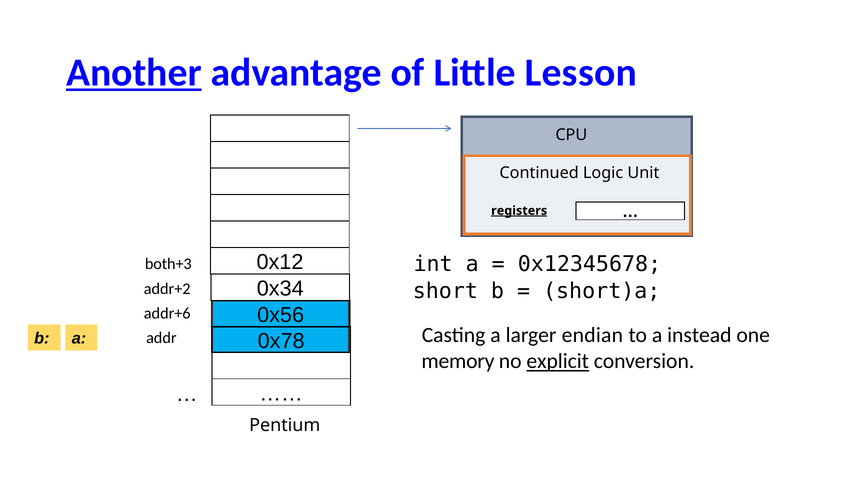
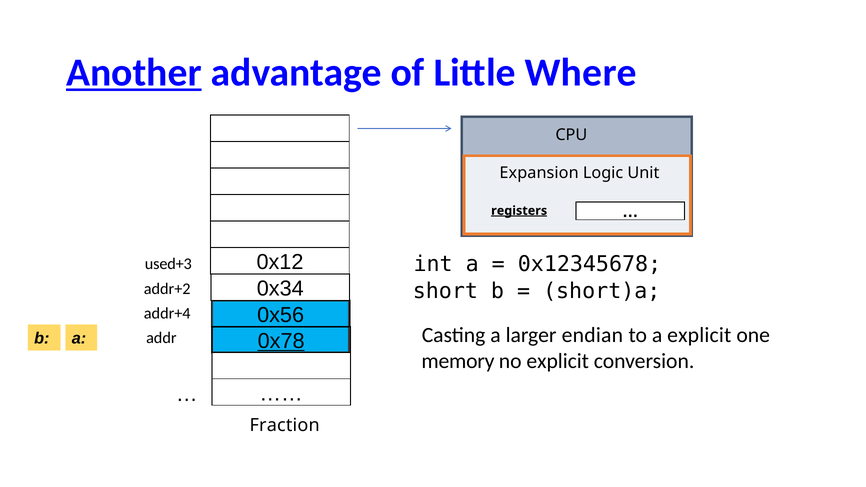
Lesson: Lesson -> Where
Continued: Continued -> Expansion
both+3: both+3 -> used+3
addr+6: addr+6 -> addr+4
a instead: instead -> explicit
0x78 underline: none -> present
explicit at (558, 361) underline: present -> none
Pentium: Pentium -> Fraction
